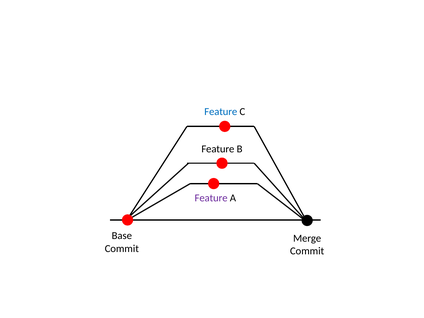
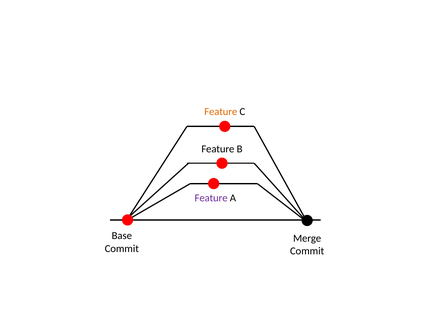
Feature at (221, 112) colour: blue -> orange
